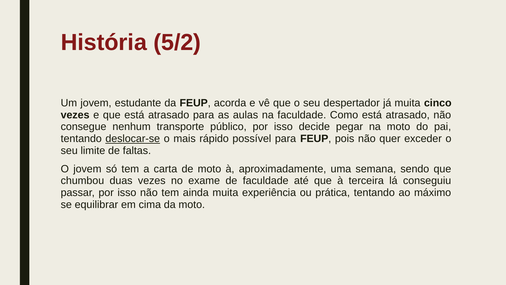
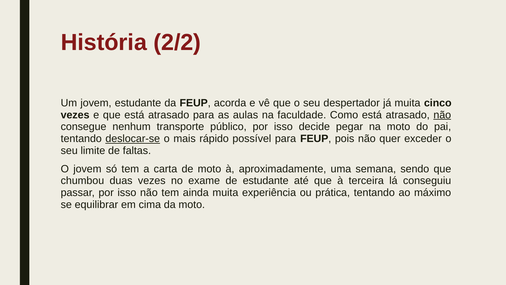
5/2: 5/2 -> 2/2
não at (442, 115) underline: none -> present
de faculdade: faculdade -> estudante
